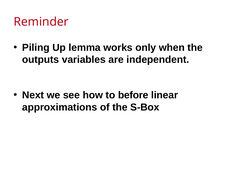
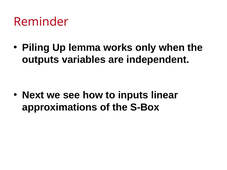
before: before -> inputs
